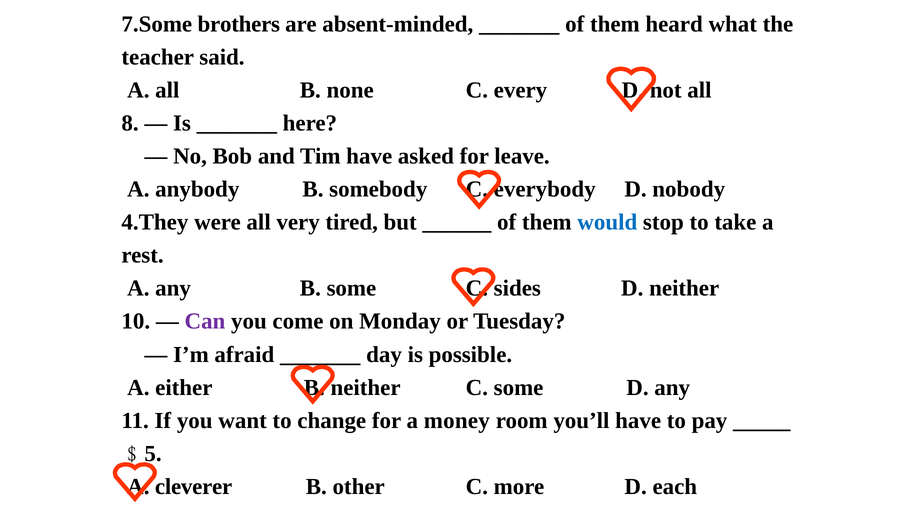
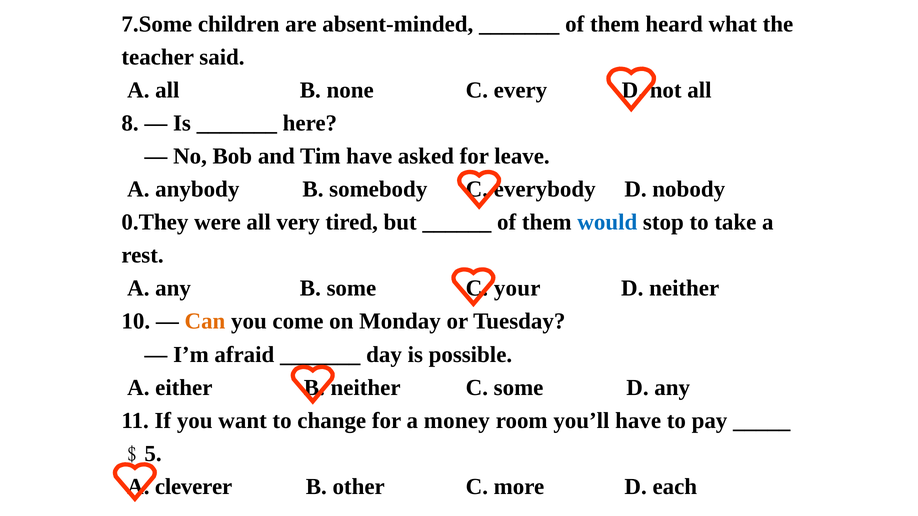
brothers: brothers -> children
4.They: 4.They -> 0.They
sides: sides -> your
Can colour: purple -> orange
